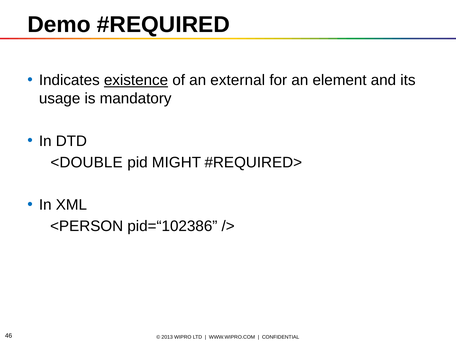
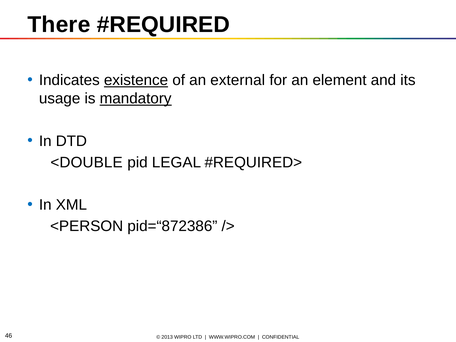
Demo: Demo -> There
mandatory underline: none -> present
MIGHT: MIGHT -> LEGAL
pid=“102386: pid=“102386 -> pid=“872386
